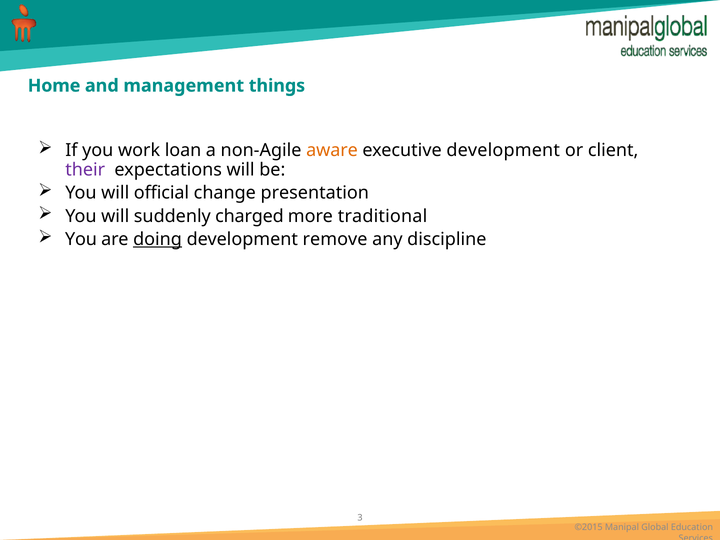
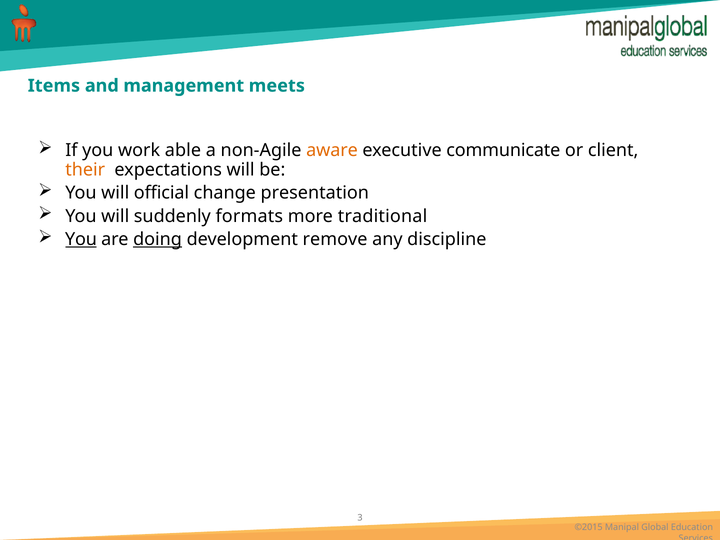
Home: Home -> Items
things: things -> meets
loan: loan -> able
executive development: development -> communicate
their colour: purple -> orange
charged: charged -> formats
You at (81, 239) underline: none -> present
